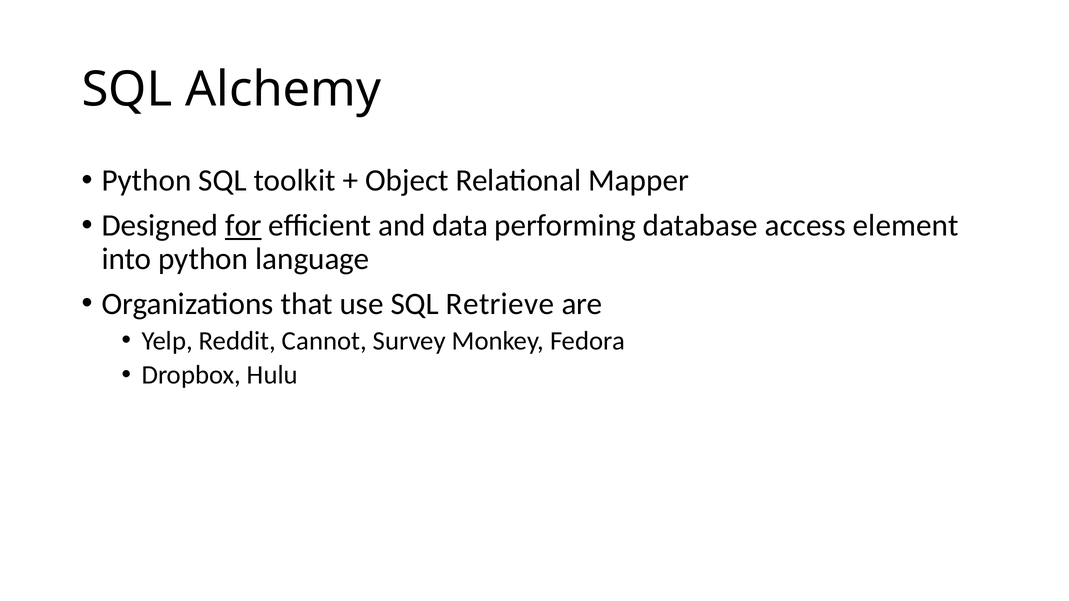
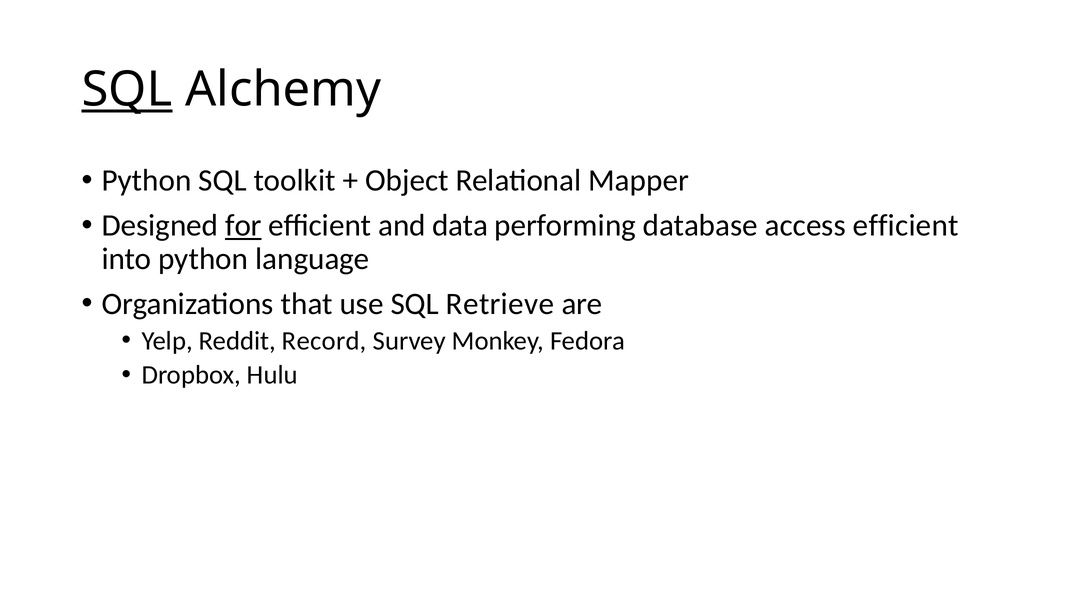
SQL at (127, 90) underline: none -> present
access element: element -> efficient
Cannot: Cannot -> Record
